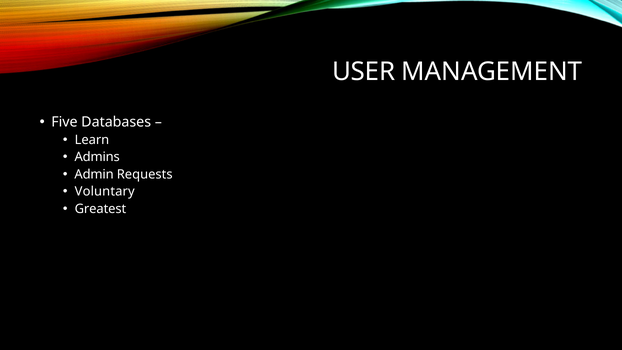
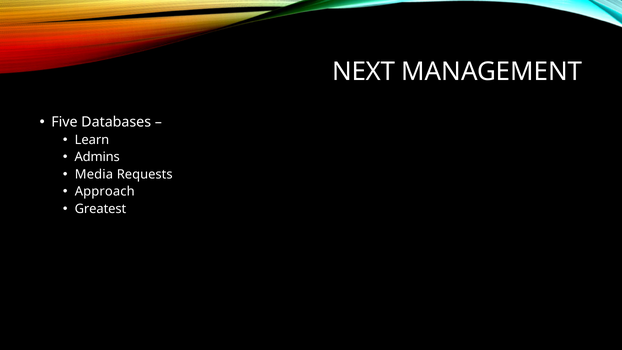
USER: USER -> NEXT
Admin: Admin -> Media
Voluntary: Voluntary -> Approach
